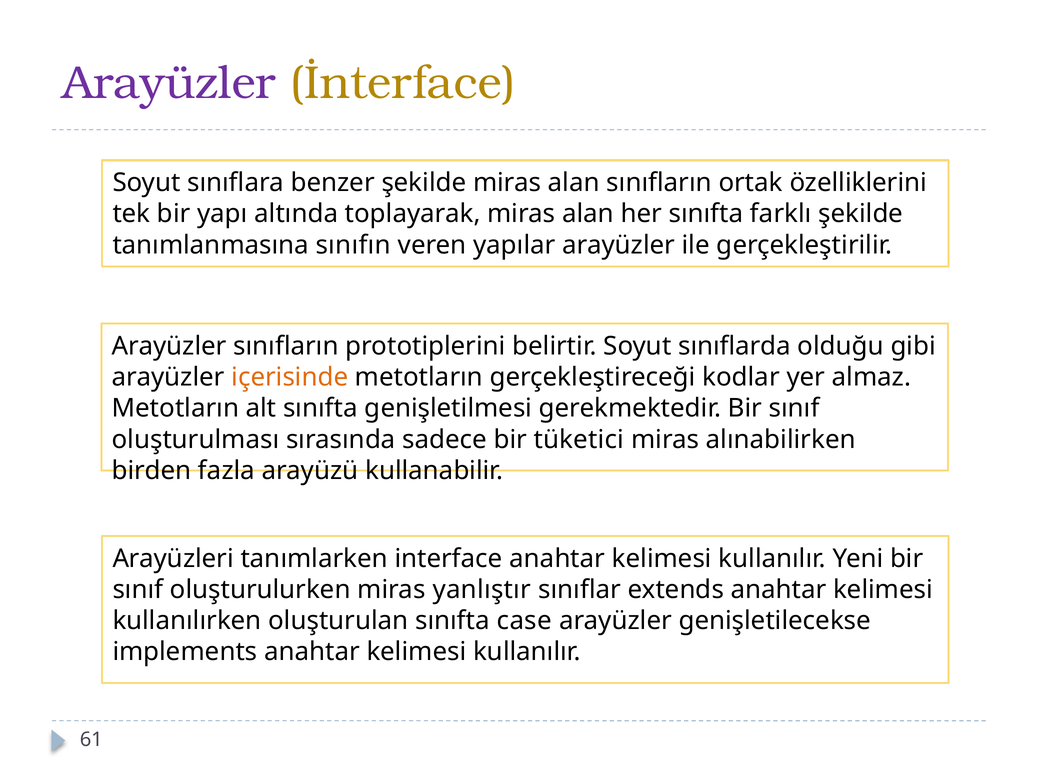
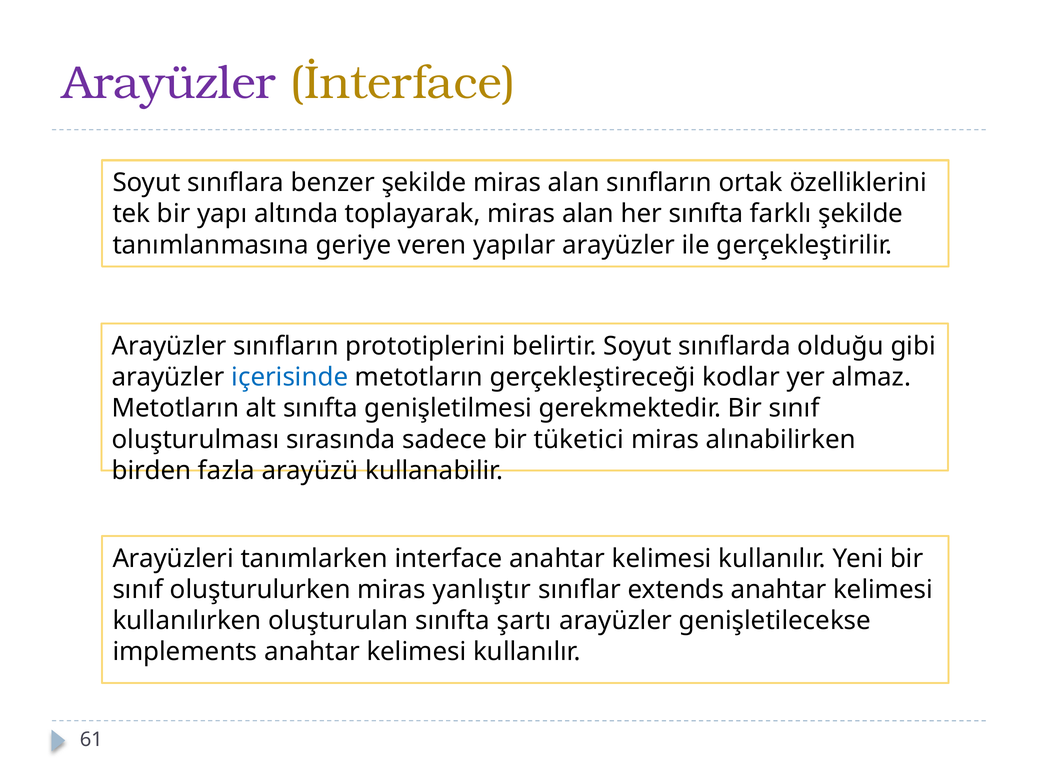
sınıfın: sınıfın -> geriye
içerisinde colour: orange -> blue
case: case -> şartı
